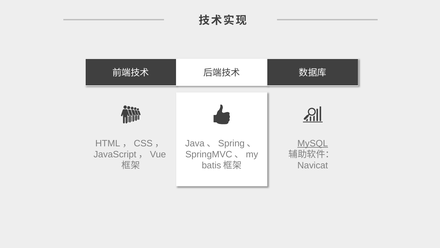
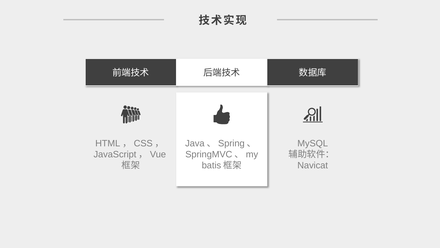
MySQL underline: present -> none
